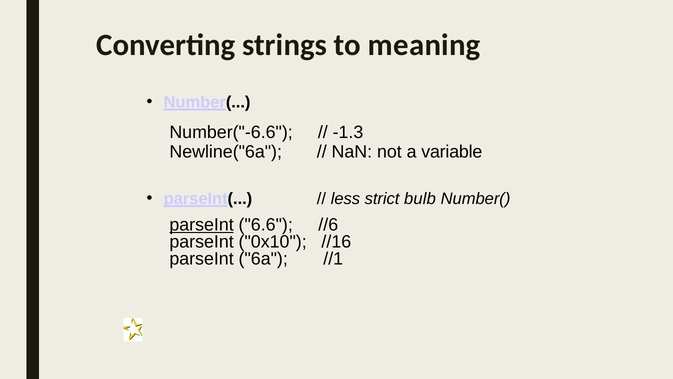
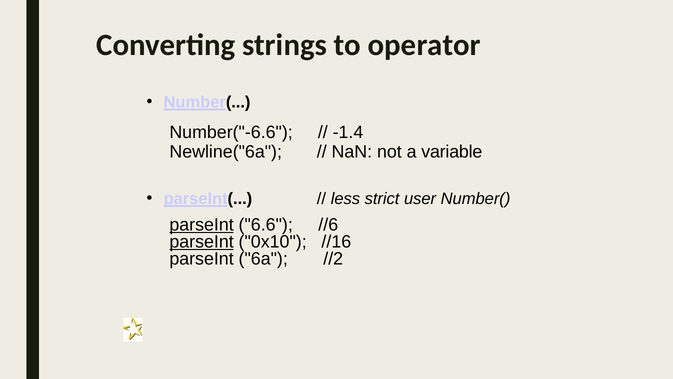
meaning: meaning -> operator
-1.3: -1.3 -> -1.4
bulb: bulb -> user
parseInt at (202, 241) underline: none -> present
//1: //1 -> //2
